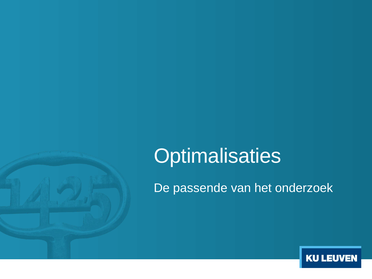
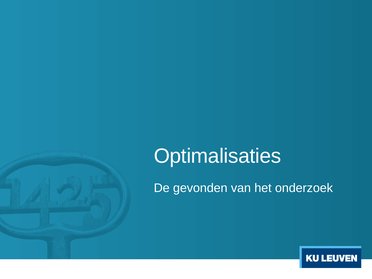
passende: passende -> gevonden
